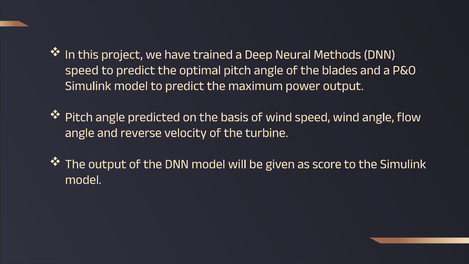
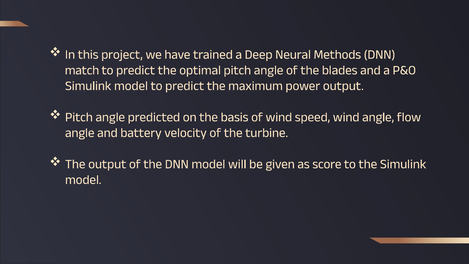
speed at (82, 70): speed -> match
reverse: reverse -> battery
